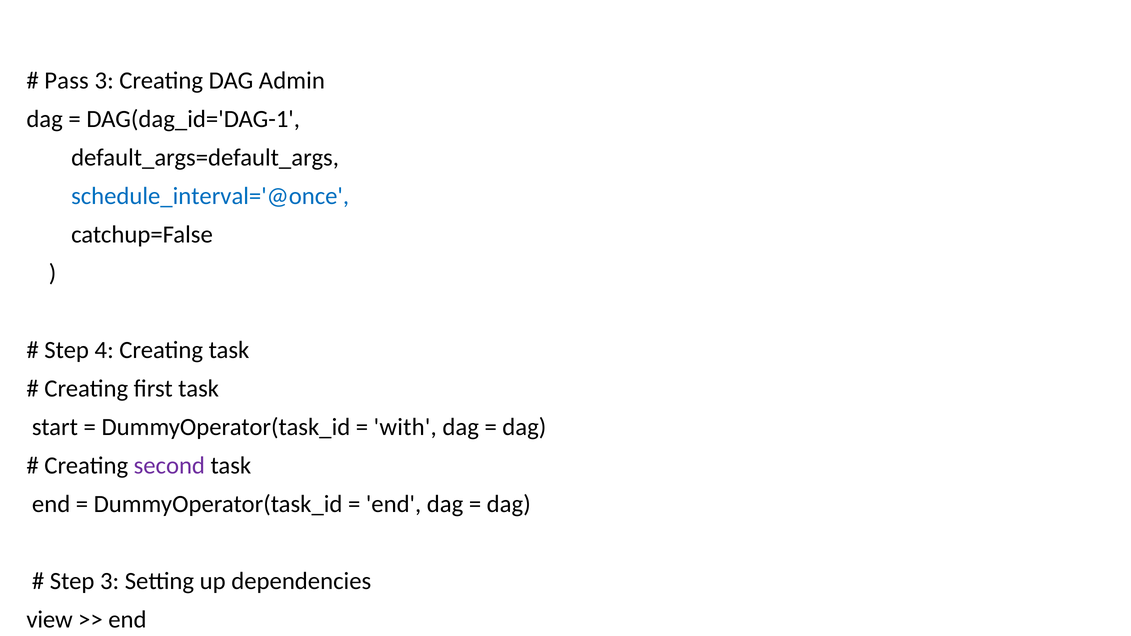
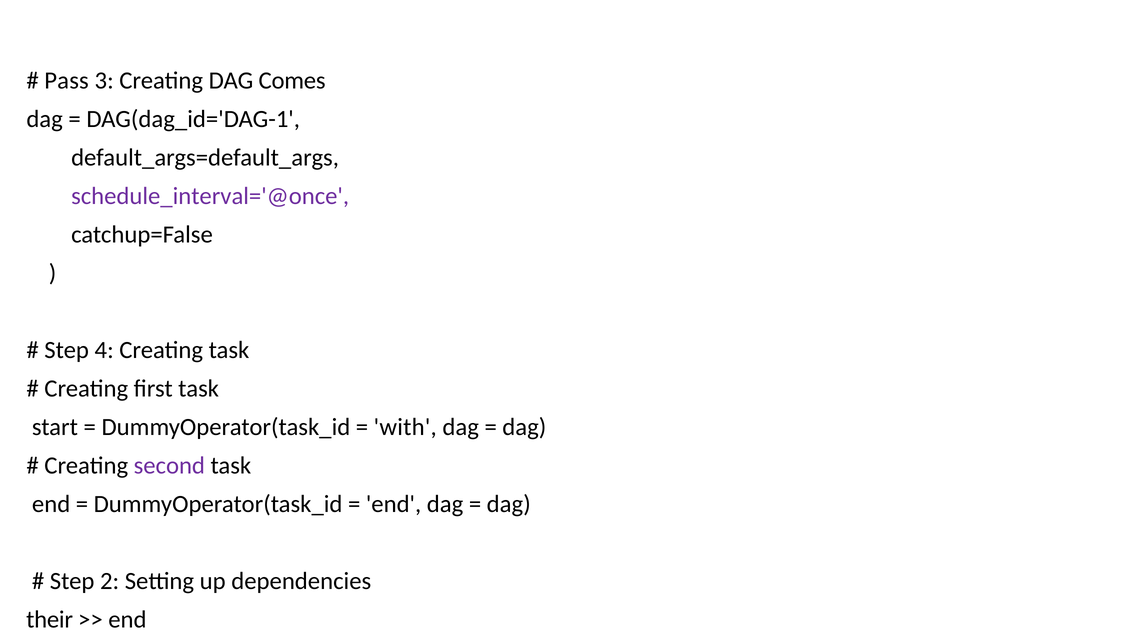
Admin: Admin -> Comes
schedule_interval='@once colour: blue -> purple
Step 3: 3 -> 2
view: view -> their
